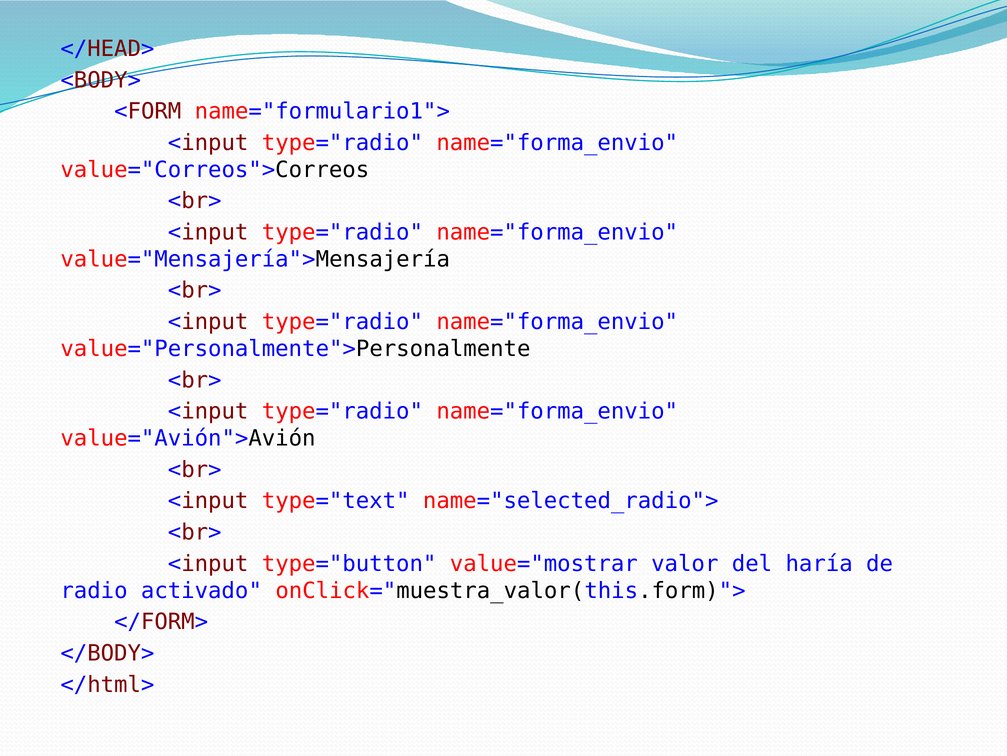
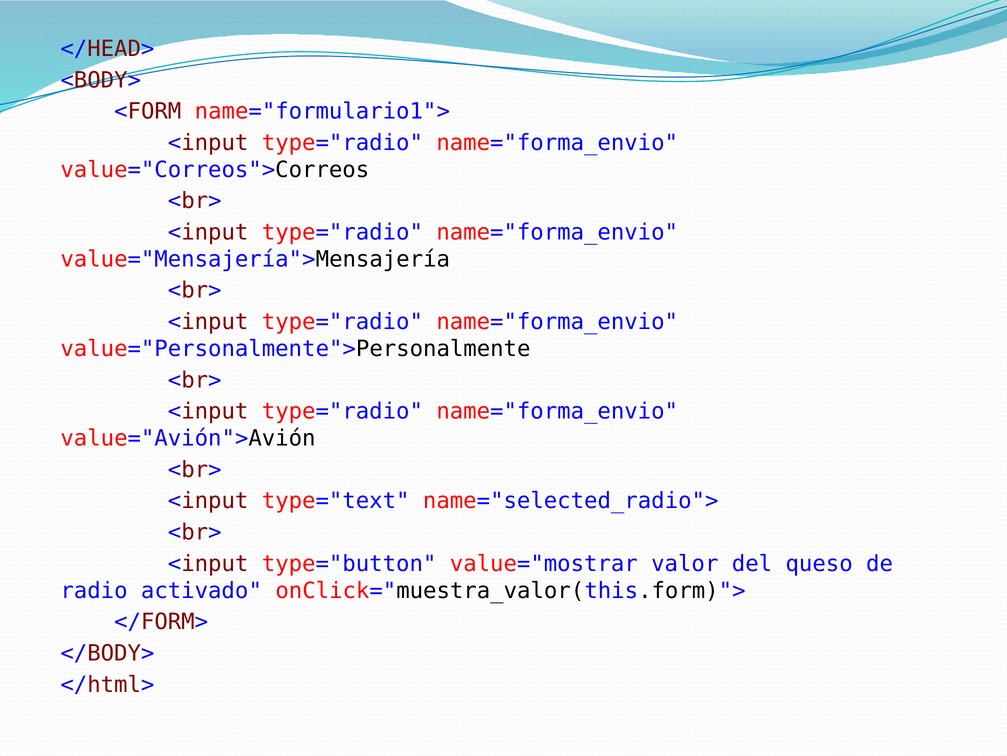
haría: haría -> queso
